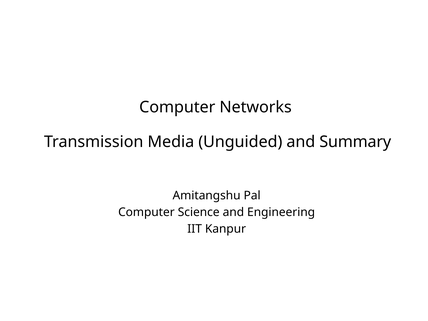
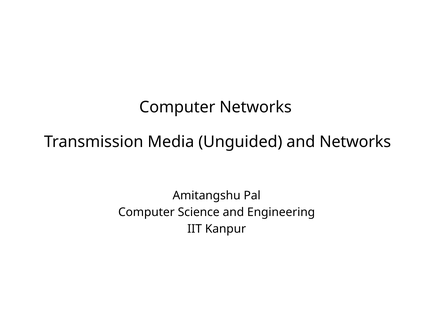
and Summary: Summary -> Networks
